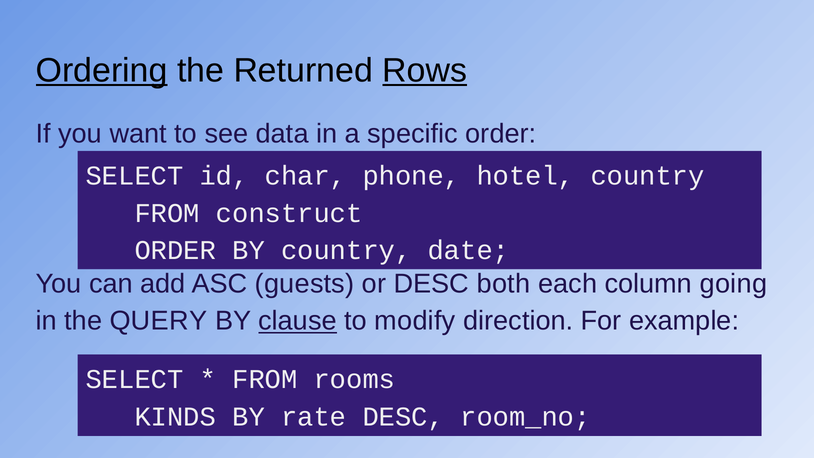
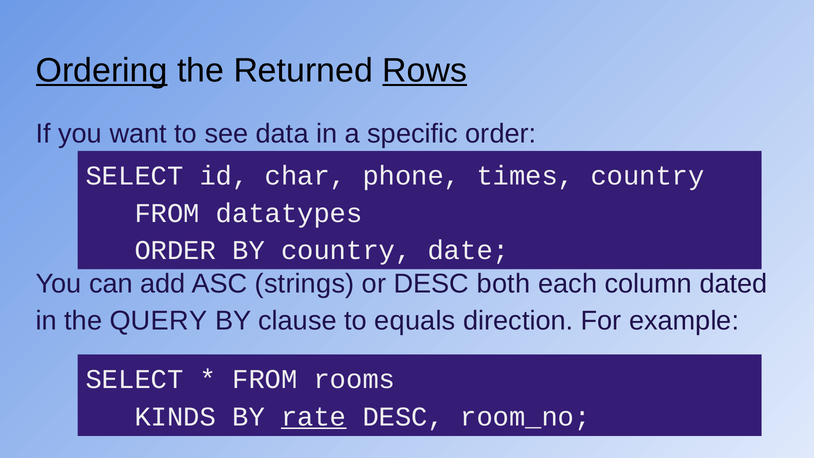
hotel: hotel -> times
construct: construct -> datatypes
guests: guests -> strings
going: going -> dated
clause underline: present -> none
modify: modify -> equals
rate underline: none -> present
